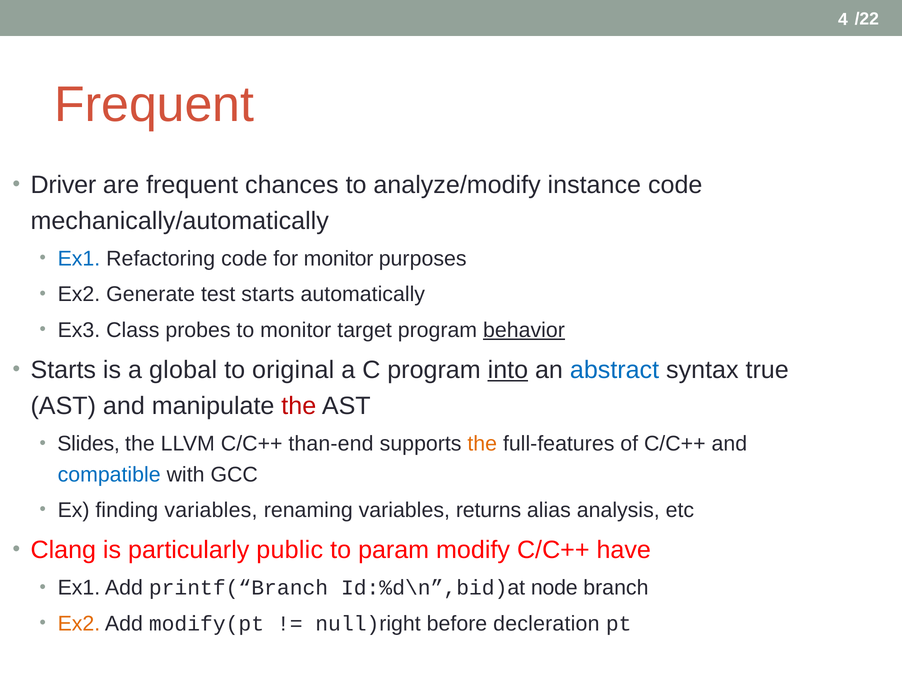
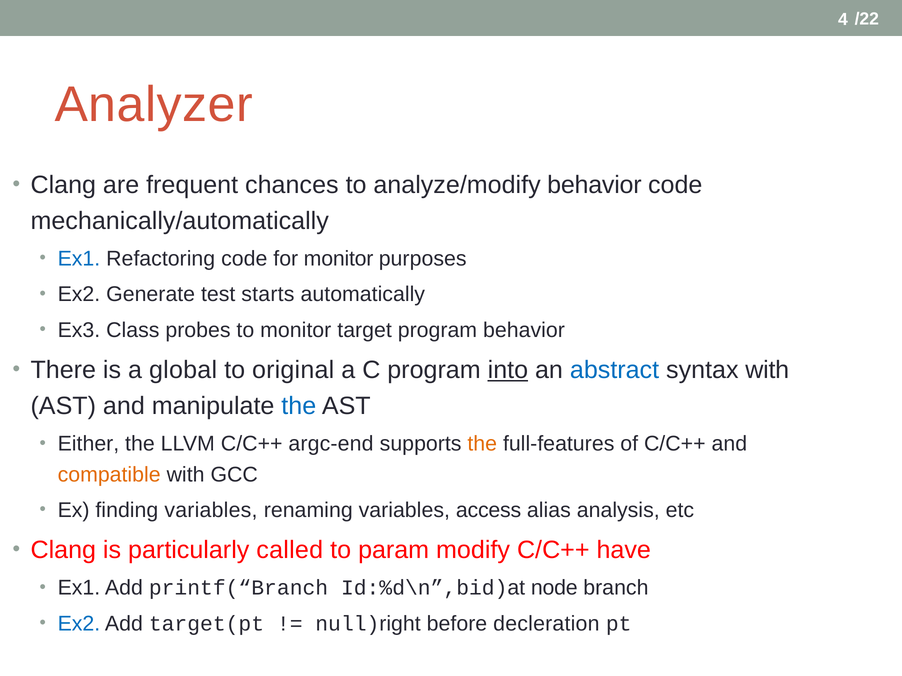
Frequent at (154, 105): Frequent -> Analyzer
Driver at (63, 185): Driver -> Clang
analyze/modify instance: instance -> behavior
behavior at (524, 330) underline: present -> none
Starts at (63, 370): Starts -> There
syntax true: true -> with
the at (299, 406) colour: red -> blue
Slides: Slides -> Either
than-end: than-end -> argc-end
compatible colour: blue -> orange
returns: returns -> access
public: public -> called
Ex2 at (79, 624) colour: orange -> blue
modify(pt: modify(pt -> target(pt
